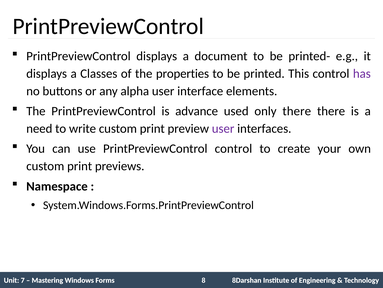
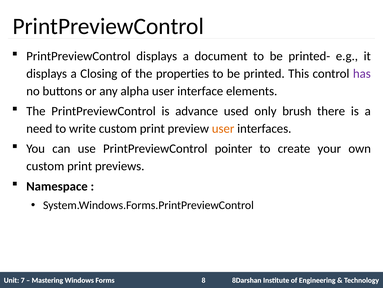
Classes: Classes -> Closing
only there: there -> brush
user at (223, 128) colour: purple -> orange
PrintPreviewControl control: control -> pointer
